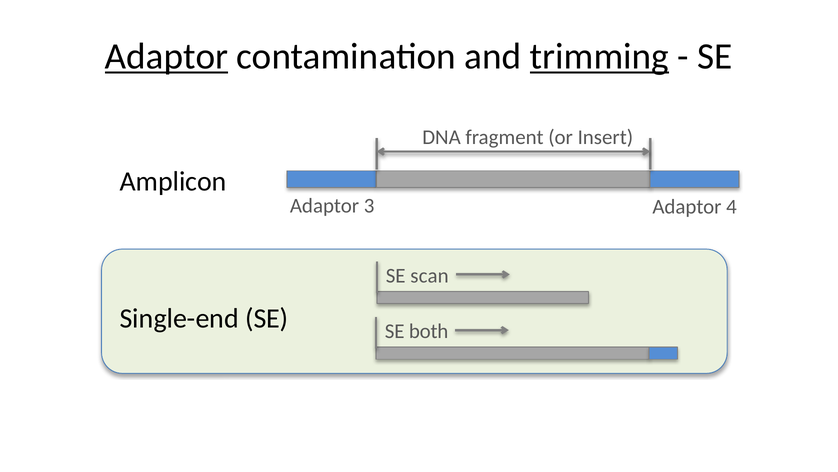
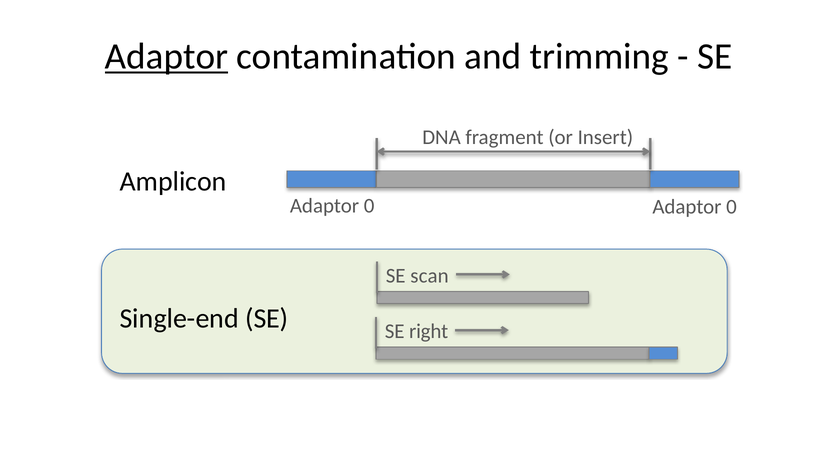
trimming underline: present -> none
3 at (369, 205): 3 -> 0
4 at (732, 206): 4 -> 0
both: both -> right
